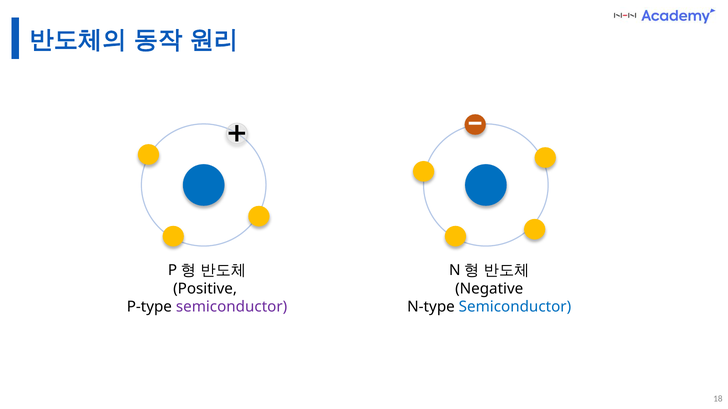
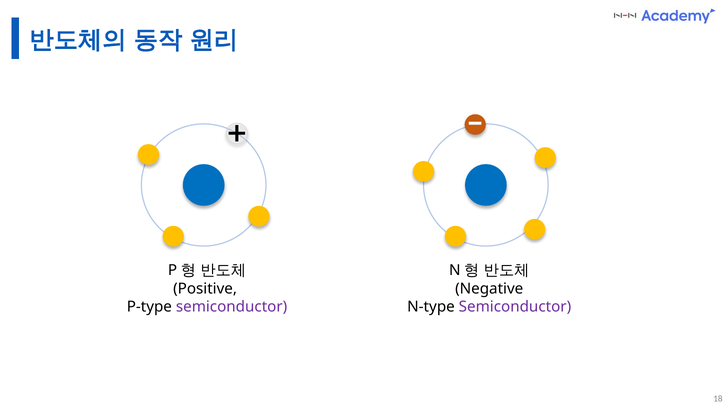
Semiconductor at (515, 307) colour: blue -> purple
